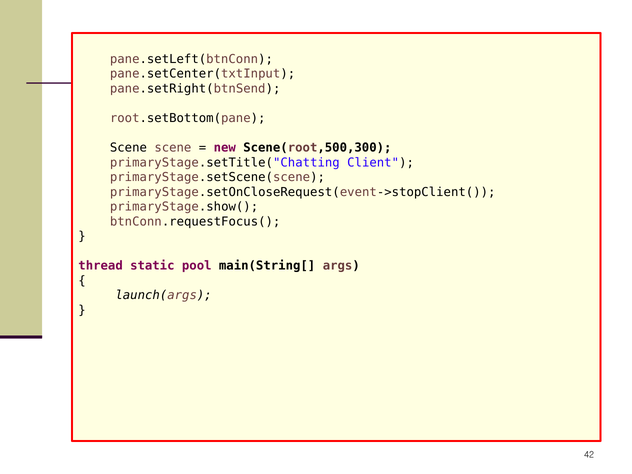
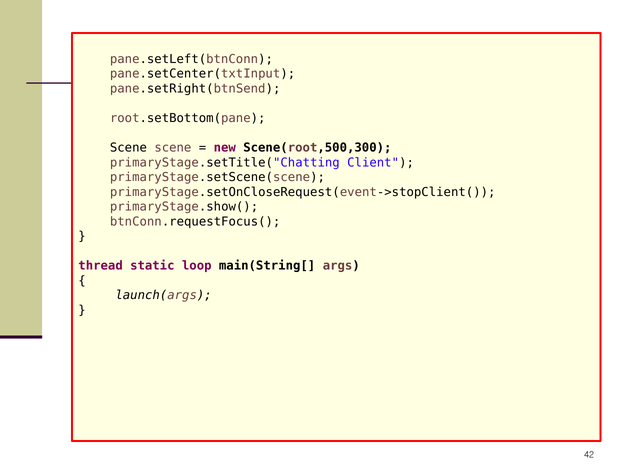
pool: pool -> loop
